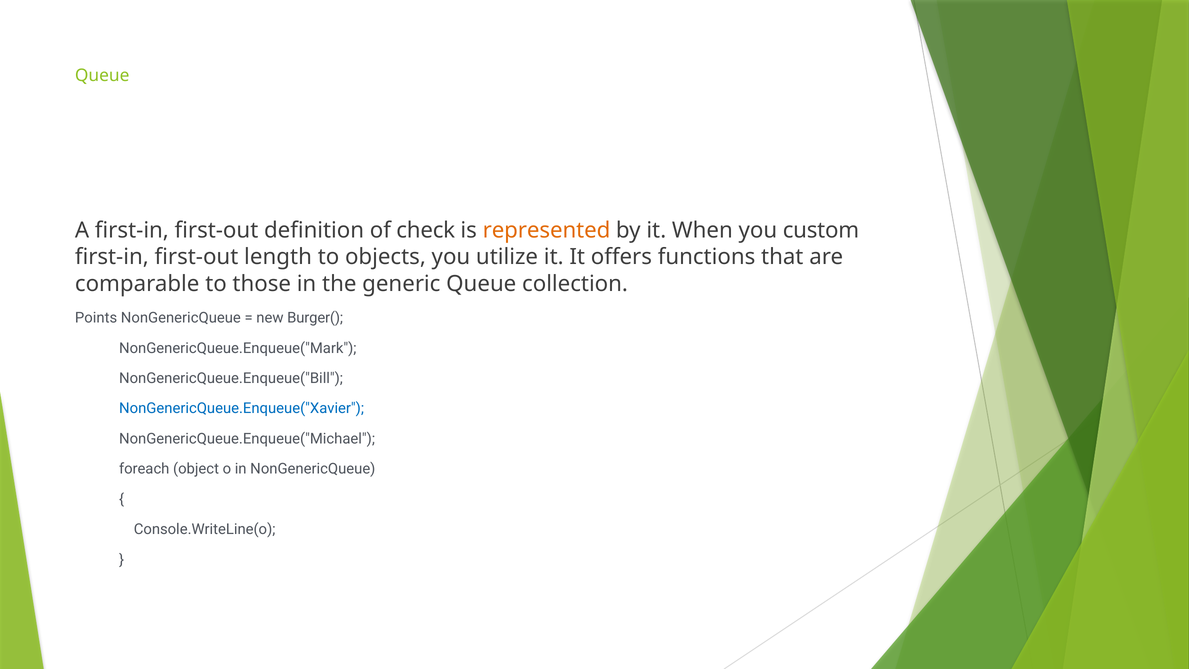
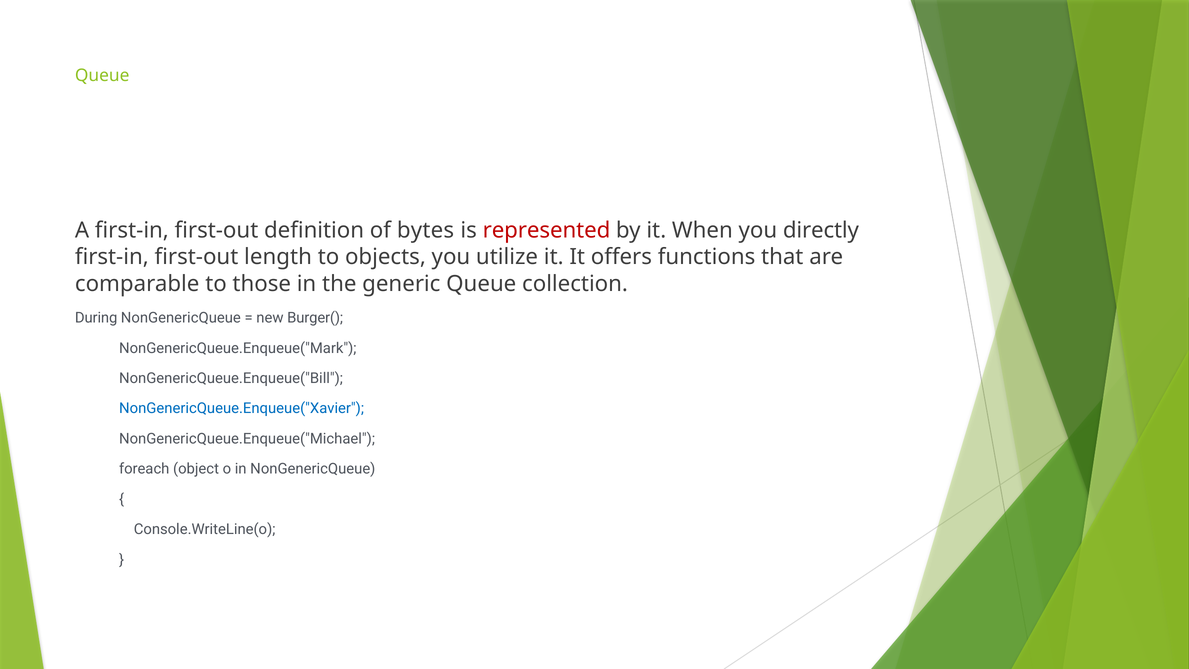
check: check -> bytes
represented colour: orange -> red
custom: custom -> directly
Points: Points -> During
